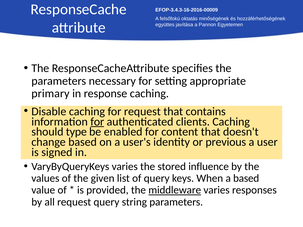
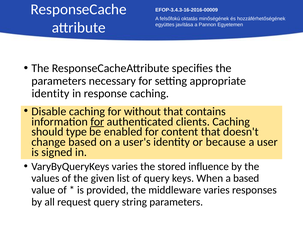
primary at (50, 94): primary -> identity
for request: request -> without
previous: previous -> because
middleware underline: present -> none
